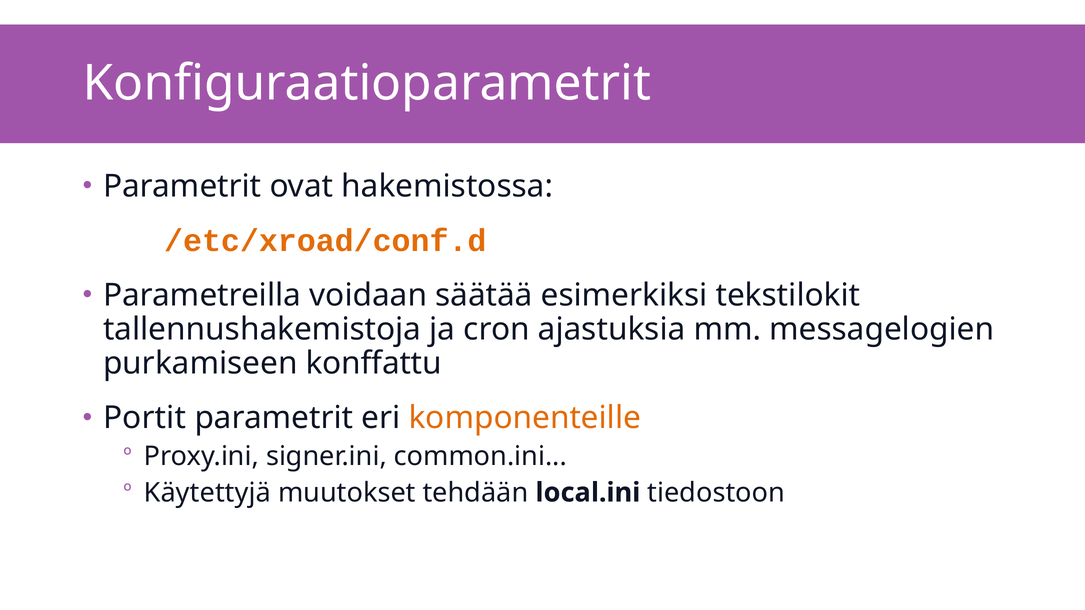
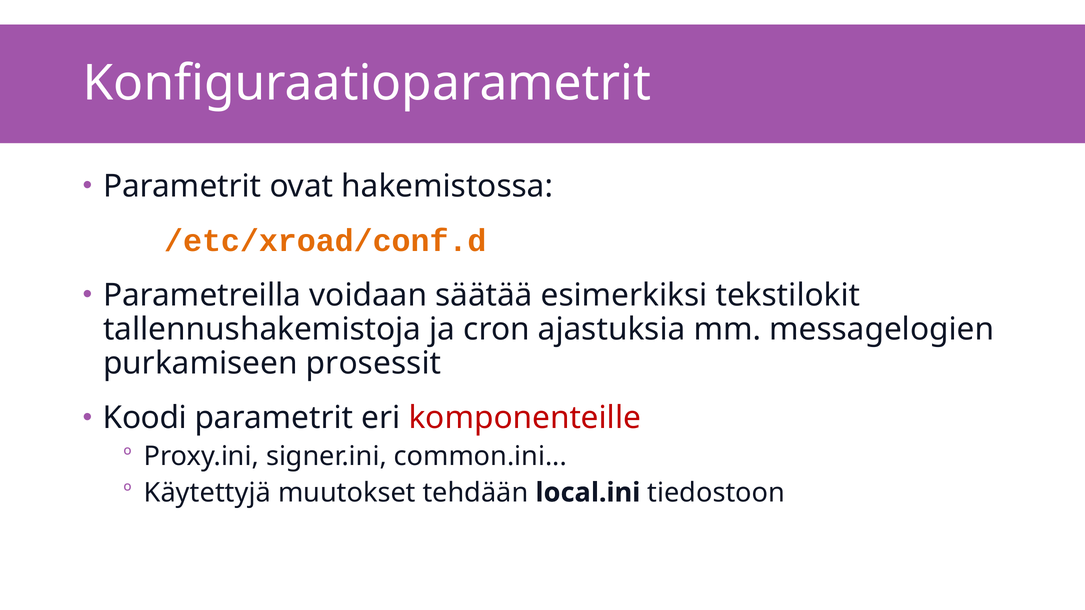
konffattu: konffattu -> prosessit
Portit: Portit -> Koodi
komponenteille colour: orange -> red
